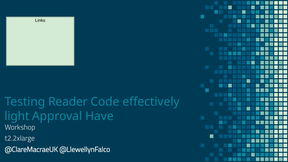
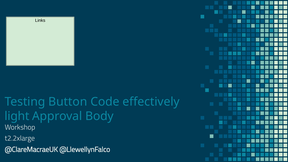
Reader: Reader -> Button
Have: Have -> Body
